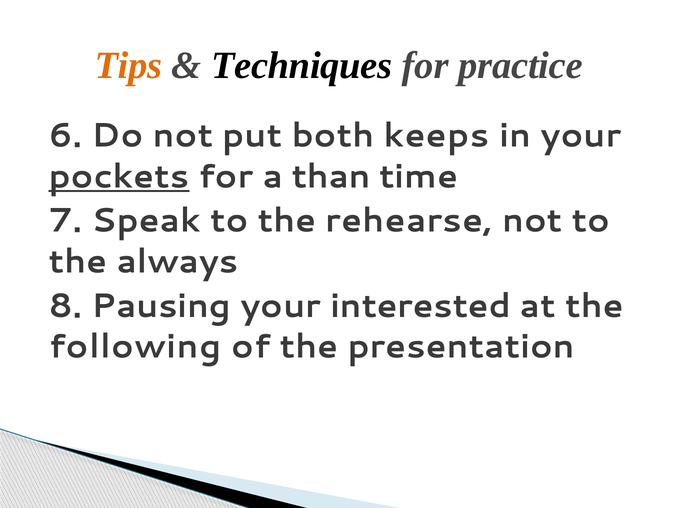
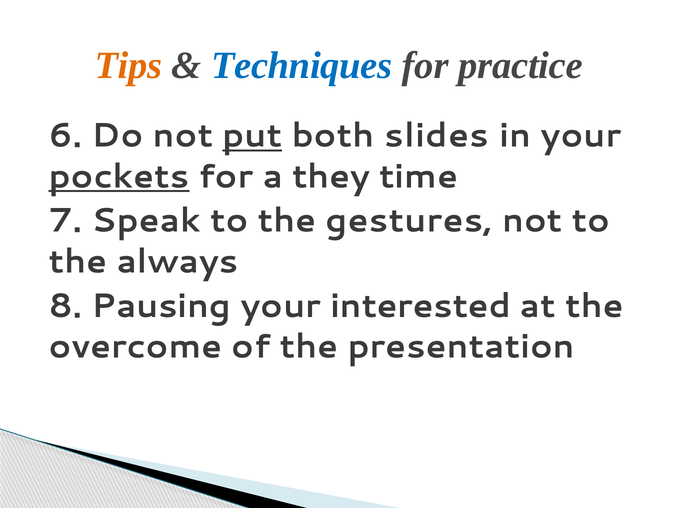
Techniques colour: black -> blue
put underline: none -> present
keeps: keeps -> slides
than: than -> they
rehearse: rehearse -> gestures
following: following -> overcome
